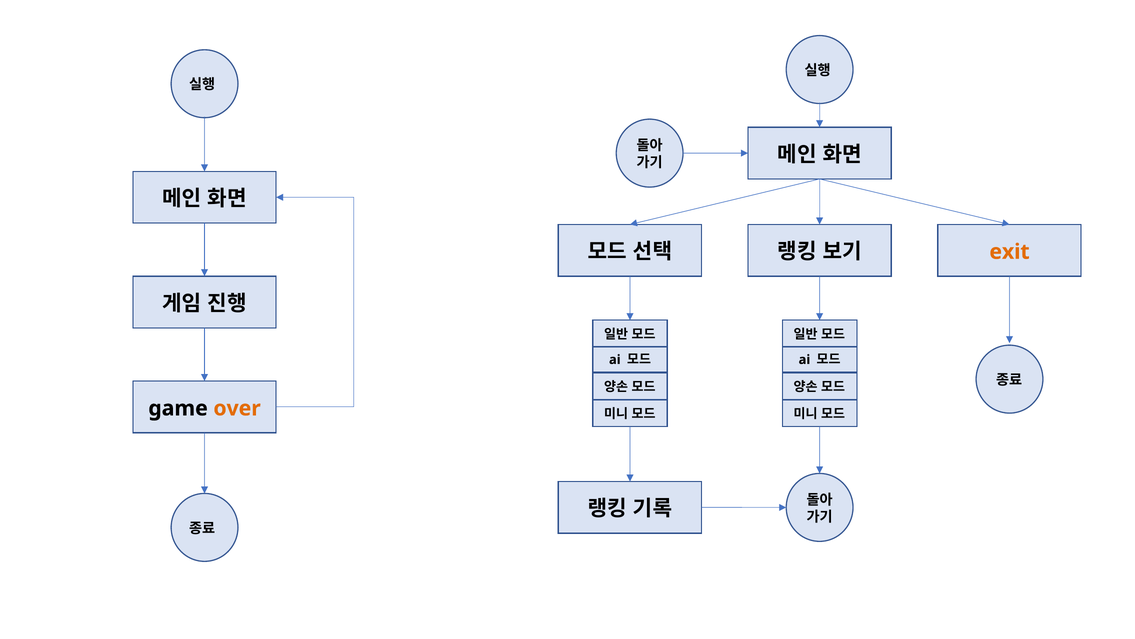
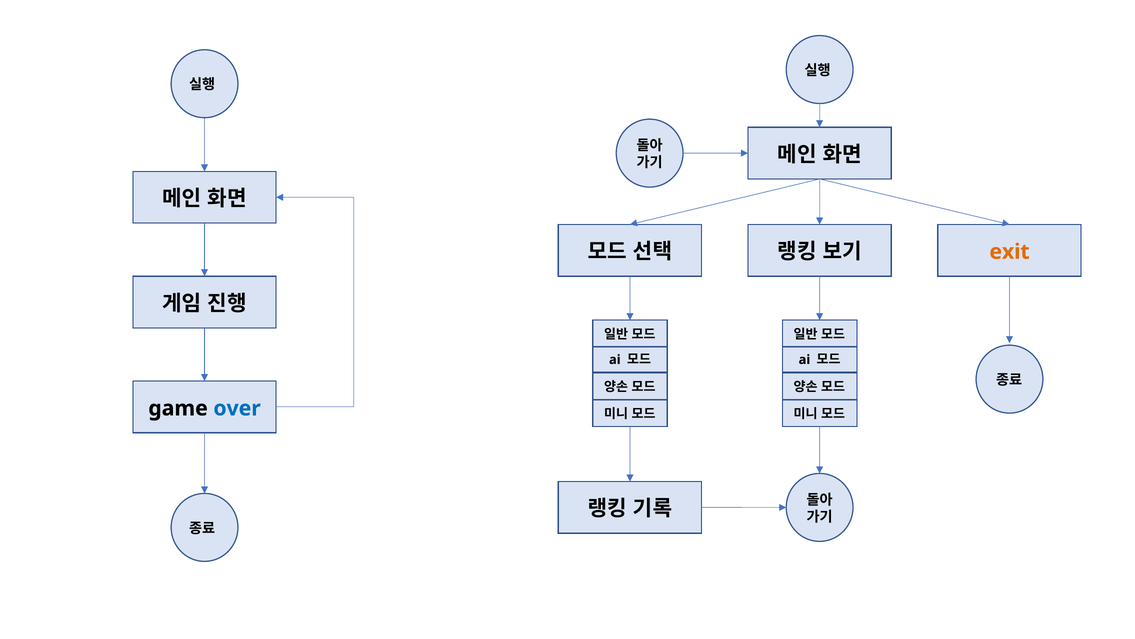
over colour: orange -> blue
